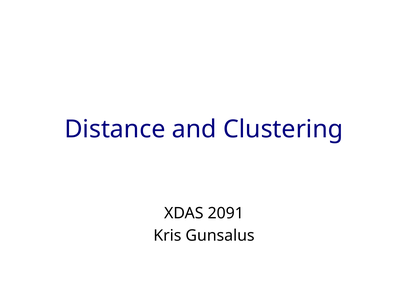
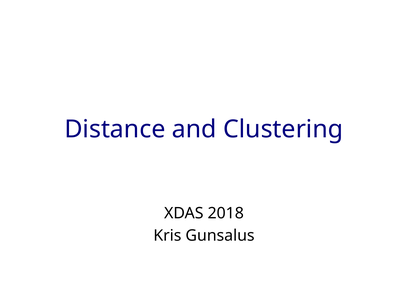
2091: 2091 -> 2018
